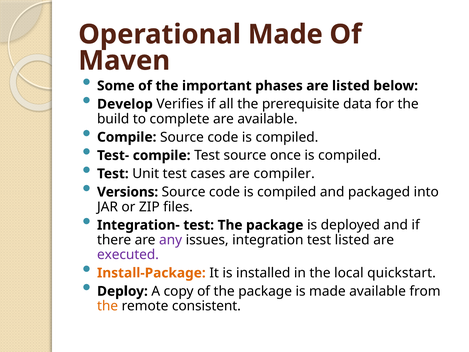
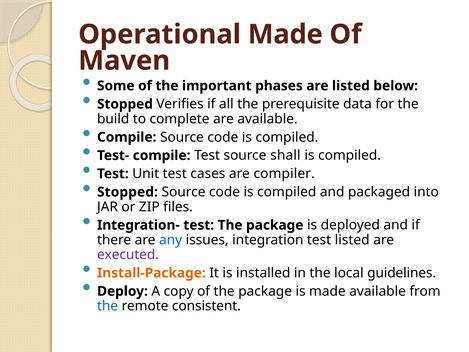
Develop at (125, 104): Develop -> Stopped
once: once -> shall
Versions at (128, 192): Versions -> Stopped
any colour: purple -> blue
quickstart: quickstart -> guidelines
the at (108, 306) colour: orange -> blue
